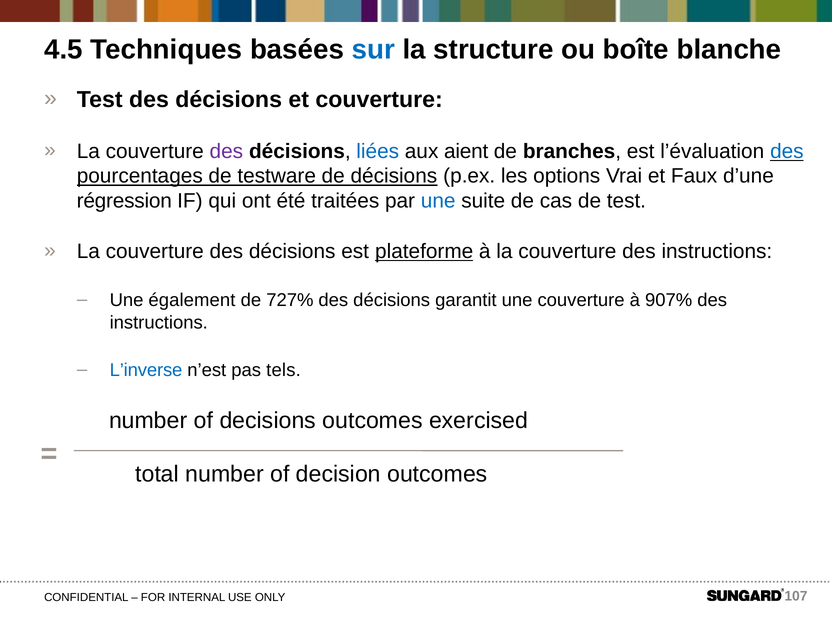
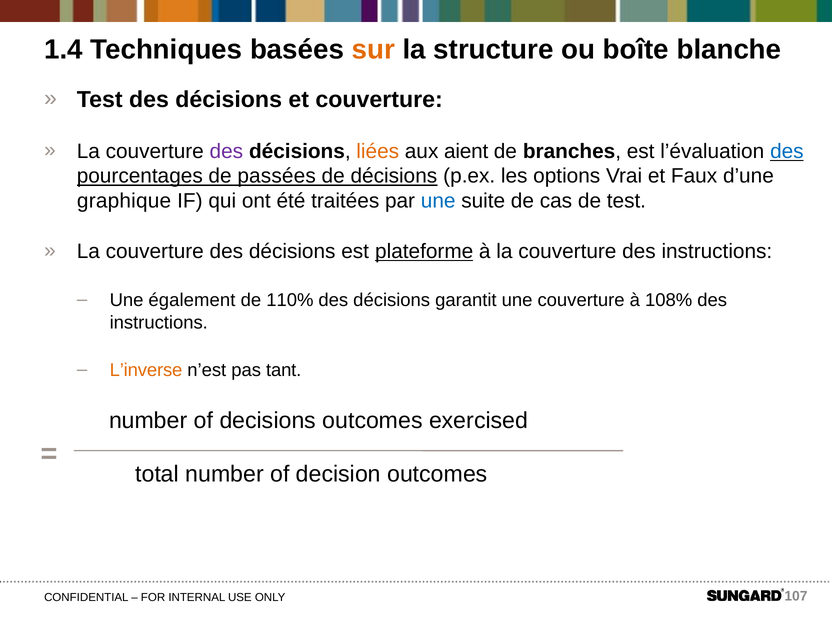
4.5: 4.5 -> 1.4
sur colour: blue -> orange
liées colour: blue -> orange
testware: testware -> passées
régression: régression -> graphique
727%: 727% -> 110%
907%: 907% -> 108%
L’inverse colour: blue -> orange
tels: tels -> tant
